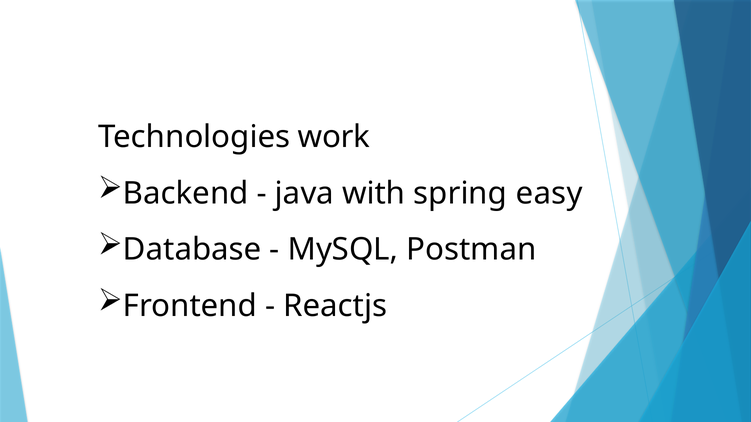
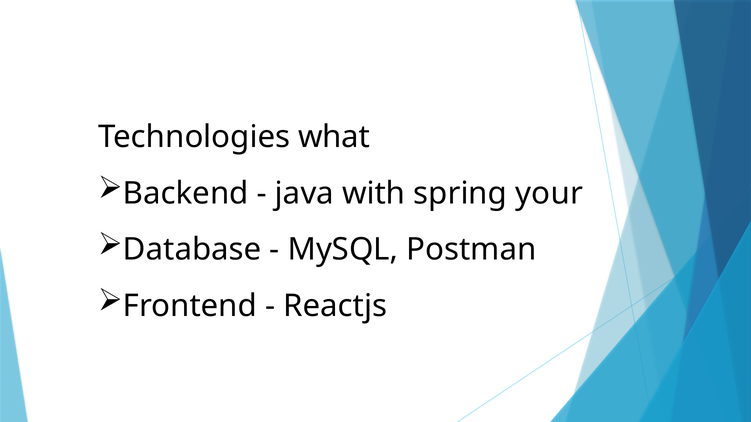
work: work -> what
easy: easy -> your
